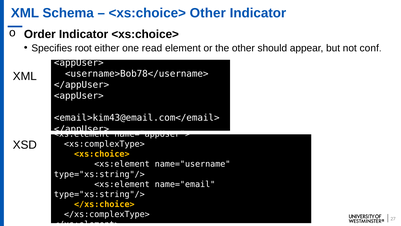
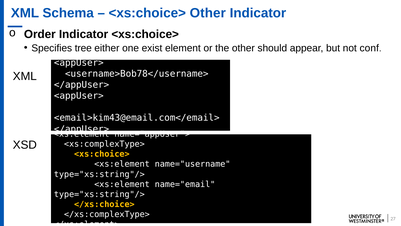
root: root -> tree
read: read -> exist
